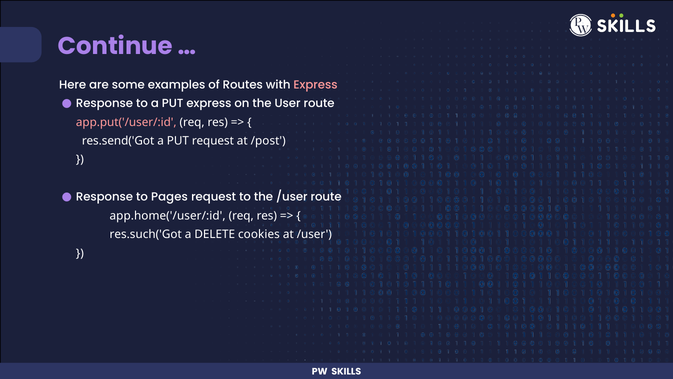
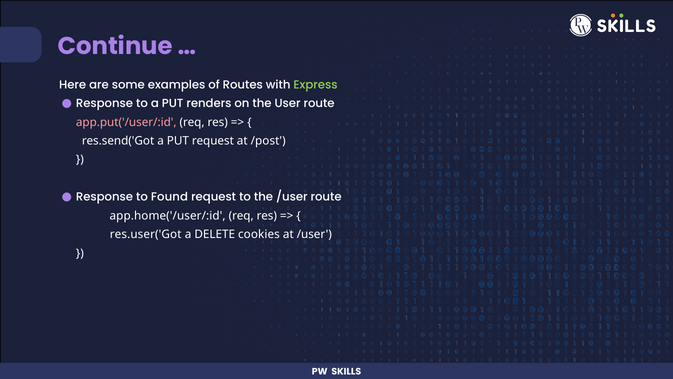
Express at (315, 85) colour: pink -> light green
PUT express: express -> renders
Pages: Pages -> Found
res.such('Got: res.such('Got -> res.user('Got
